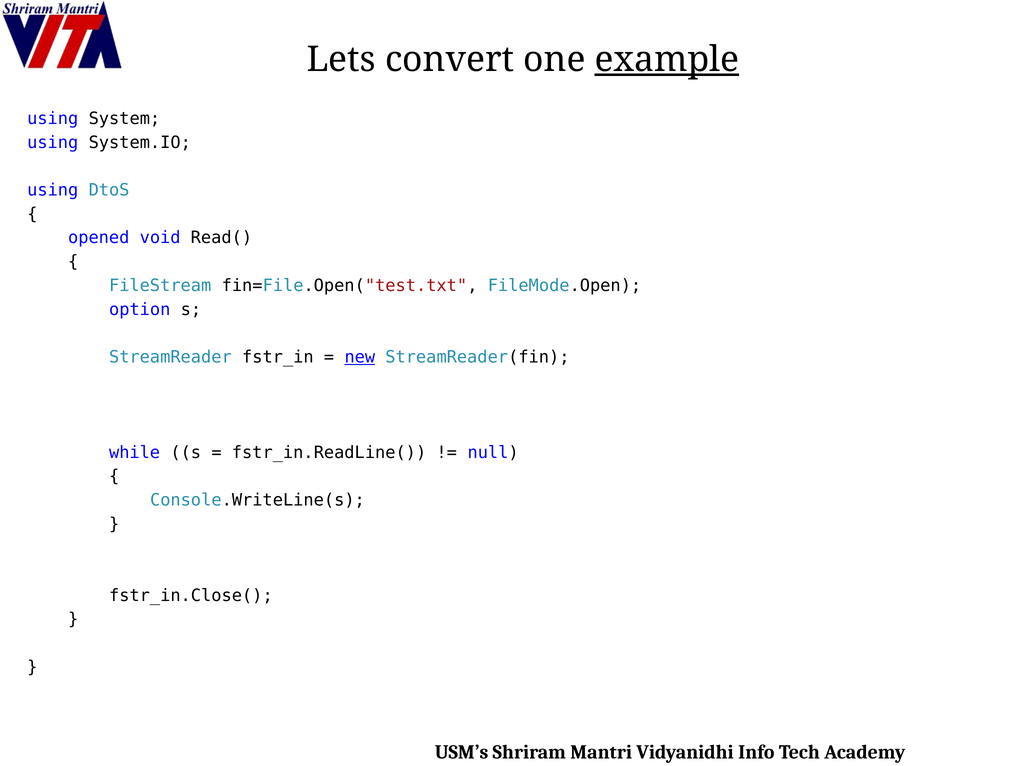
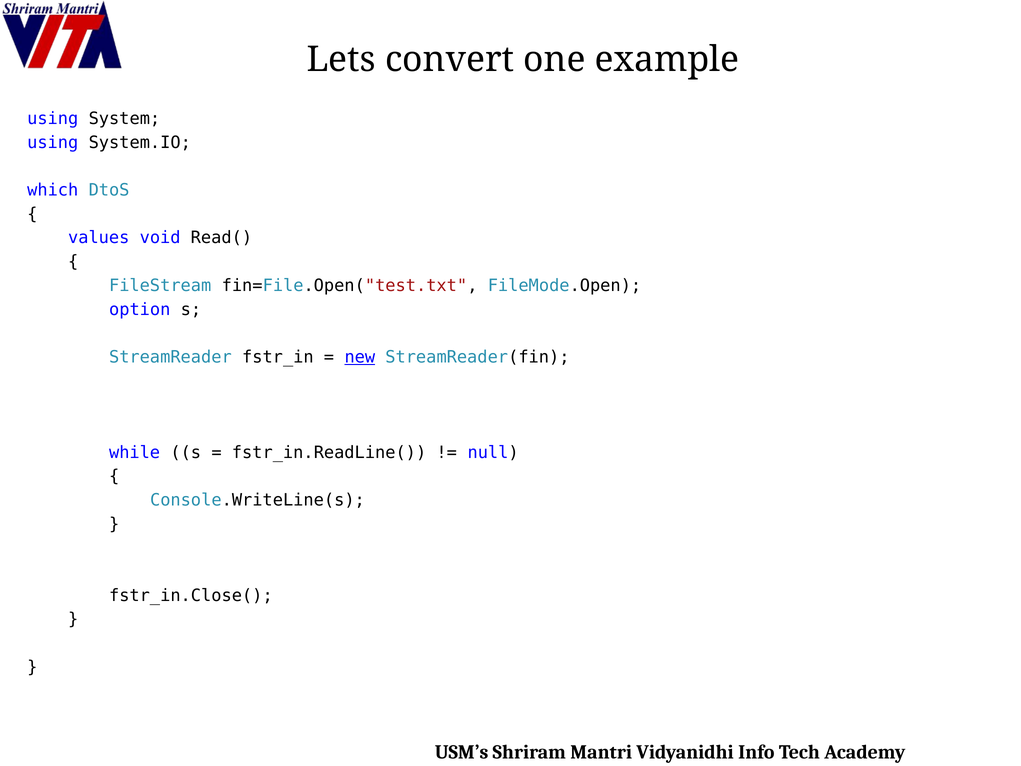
example underline: present -> none
using at (53, 190): using -> which
opened: opened -> values
